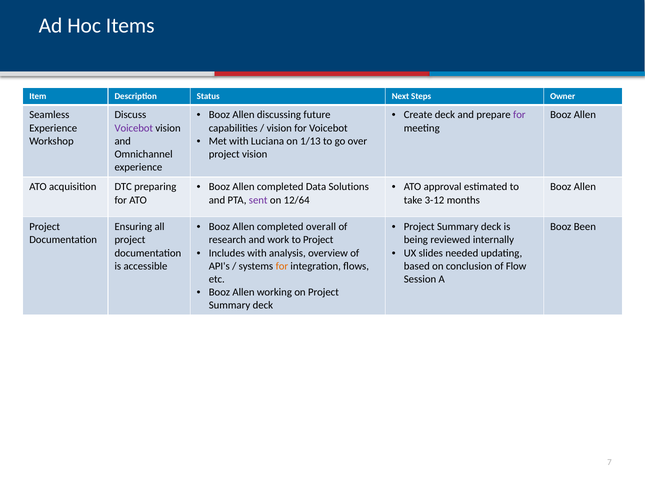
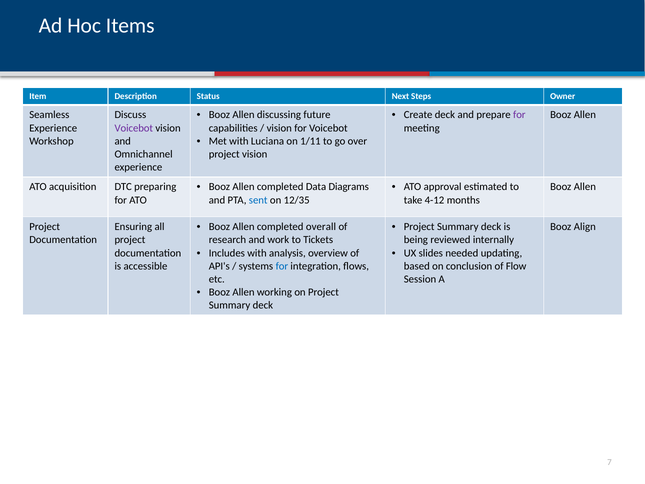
1/13: 1/13 -> 1/11
Solutions: Solutions -> Diagrams
sent colour: purple -> blue
12/64: 12/64 -> 12/35
3-12: 3-12 -> 4-12
Been: Been -> Align
to Project: Project -> Tickets
for at (282, 266) colour: orange -> blue
